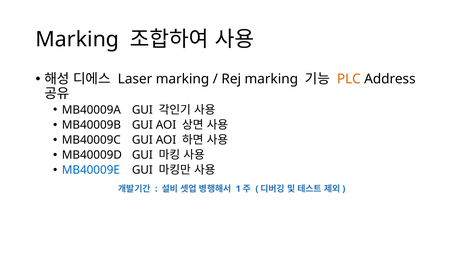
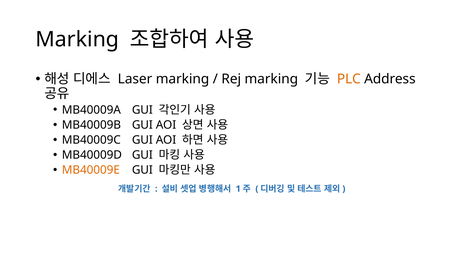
MB40009E colour: blue -> orange
